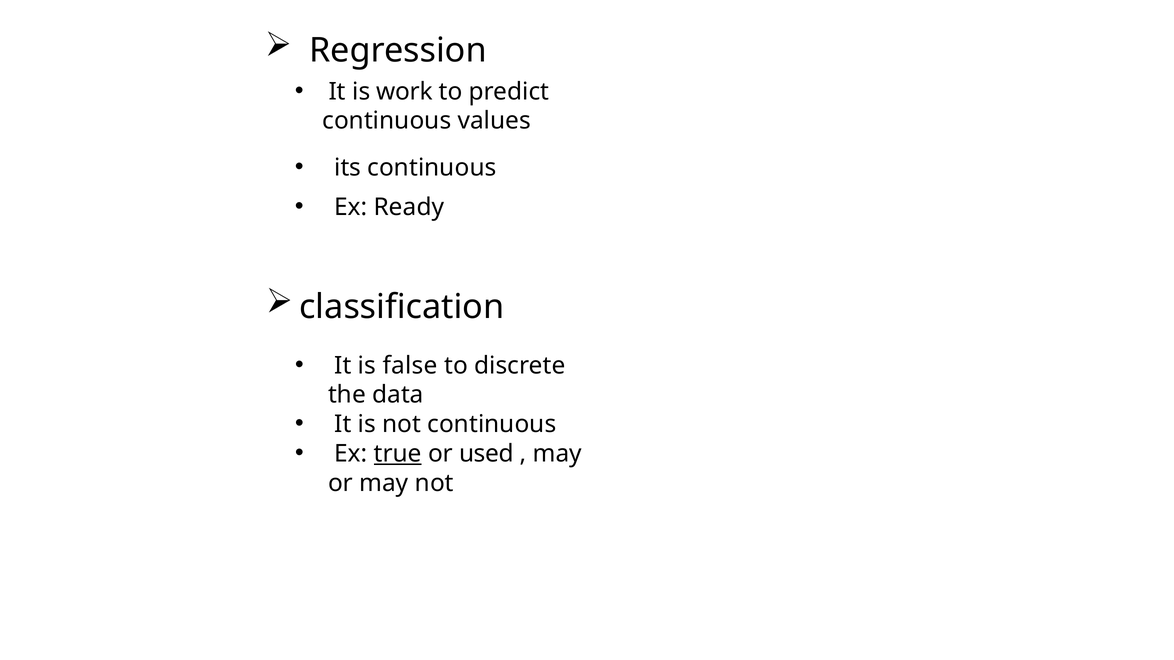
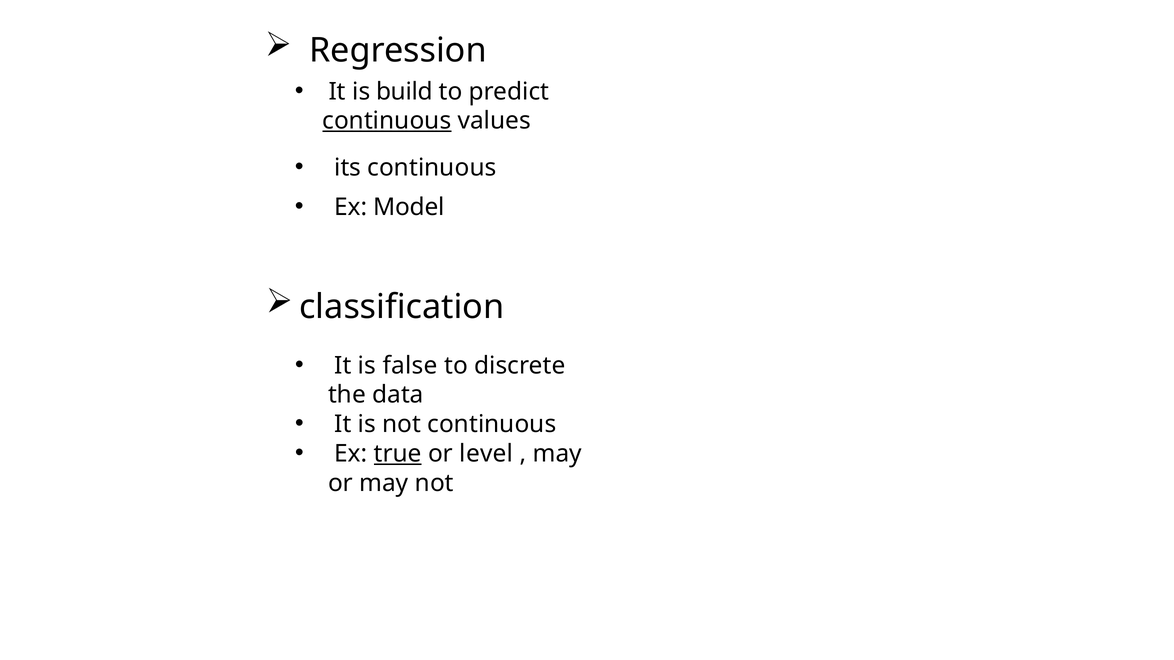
work: work -> build
continuous at (387, 121) underline: none -> present
Ready: Ready -> Model
used: used -> level
